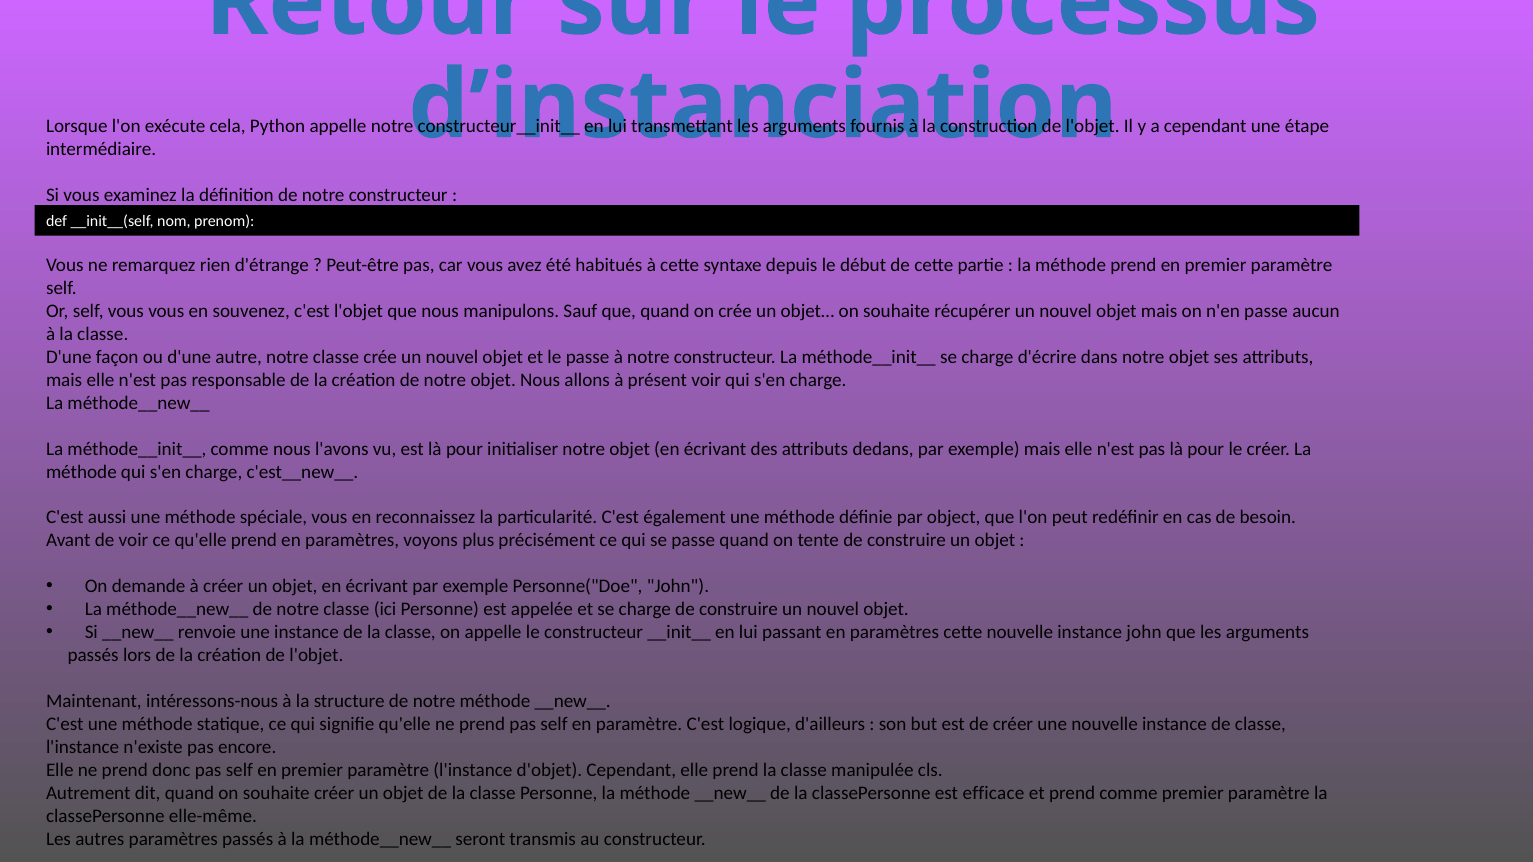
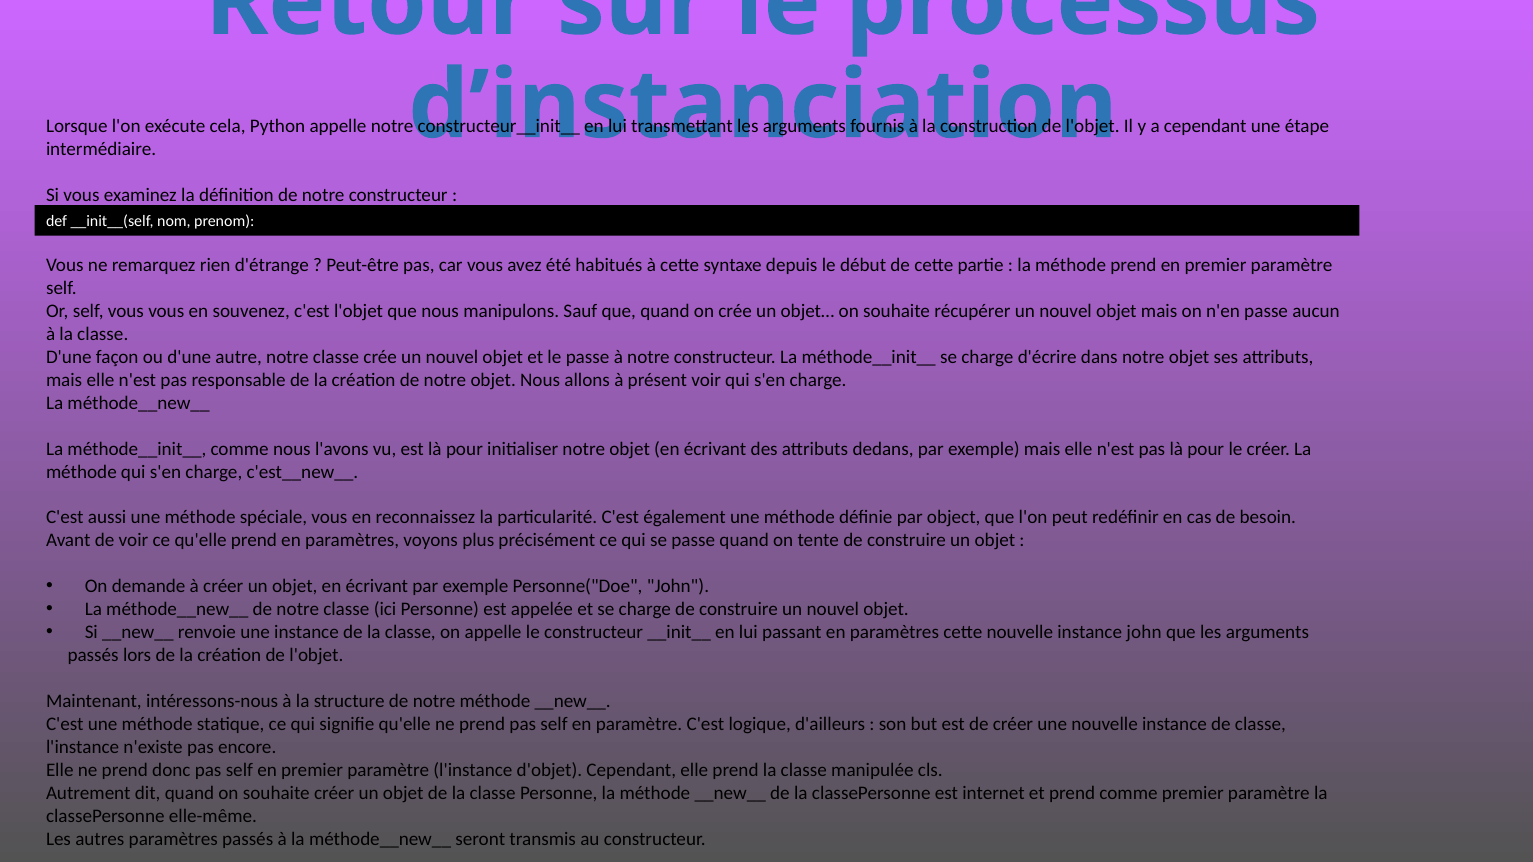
efficace: efficace -> internet
